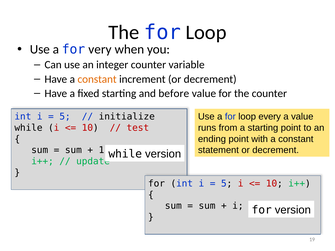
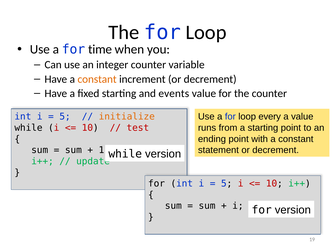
very: very -> time
before: before -> events
initialize colour: black -> orange
